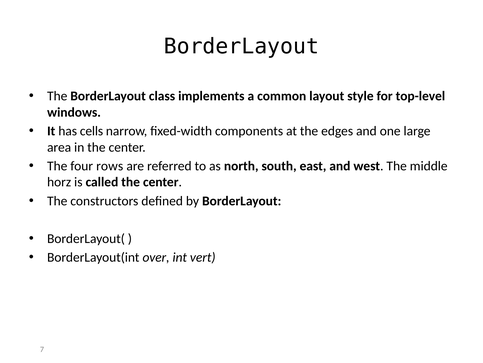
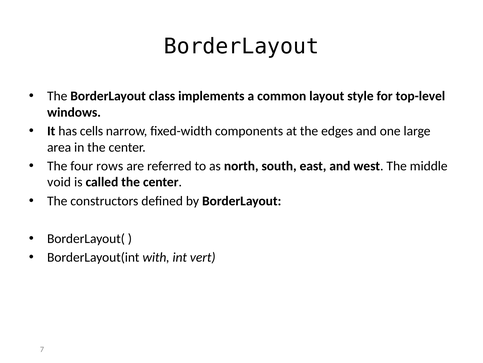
horz: horz -> void
over: over -> with
